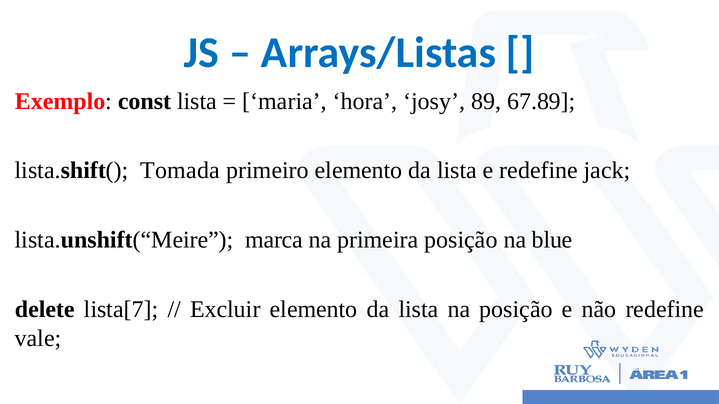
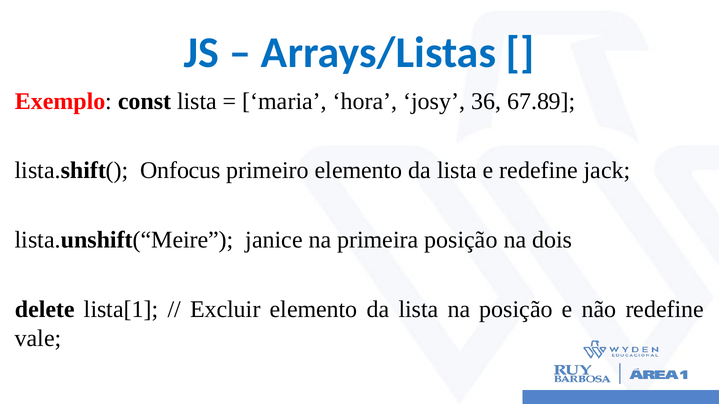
89: 89 -> 36
Tomada: Tomada -> Onfocus
marca: marca -> janice
blue: blue -> dois
lista[7: lista[7 -> lista[1
